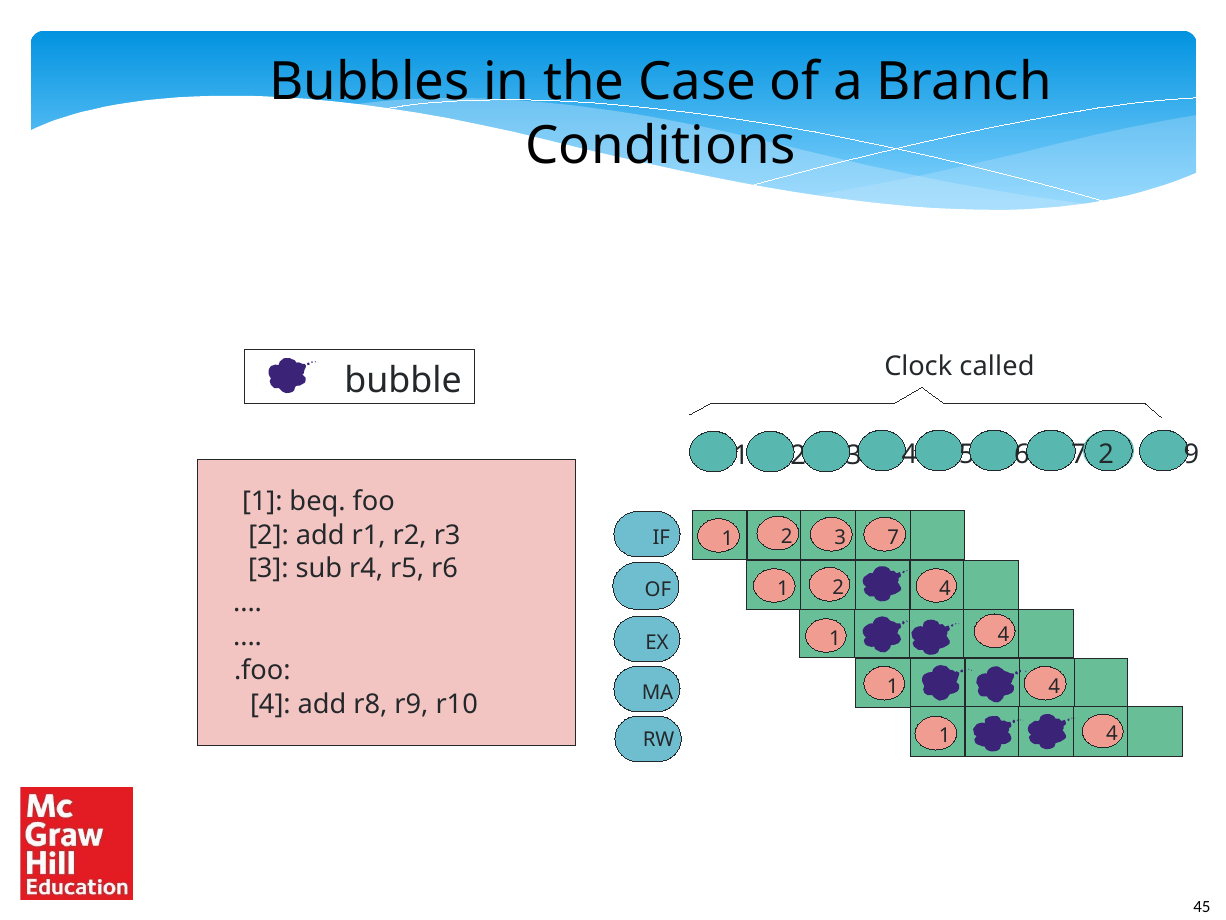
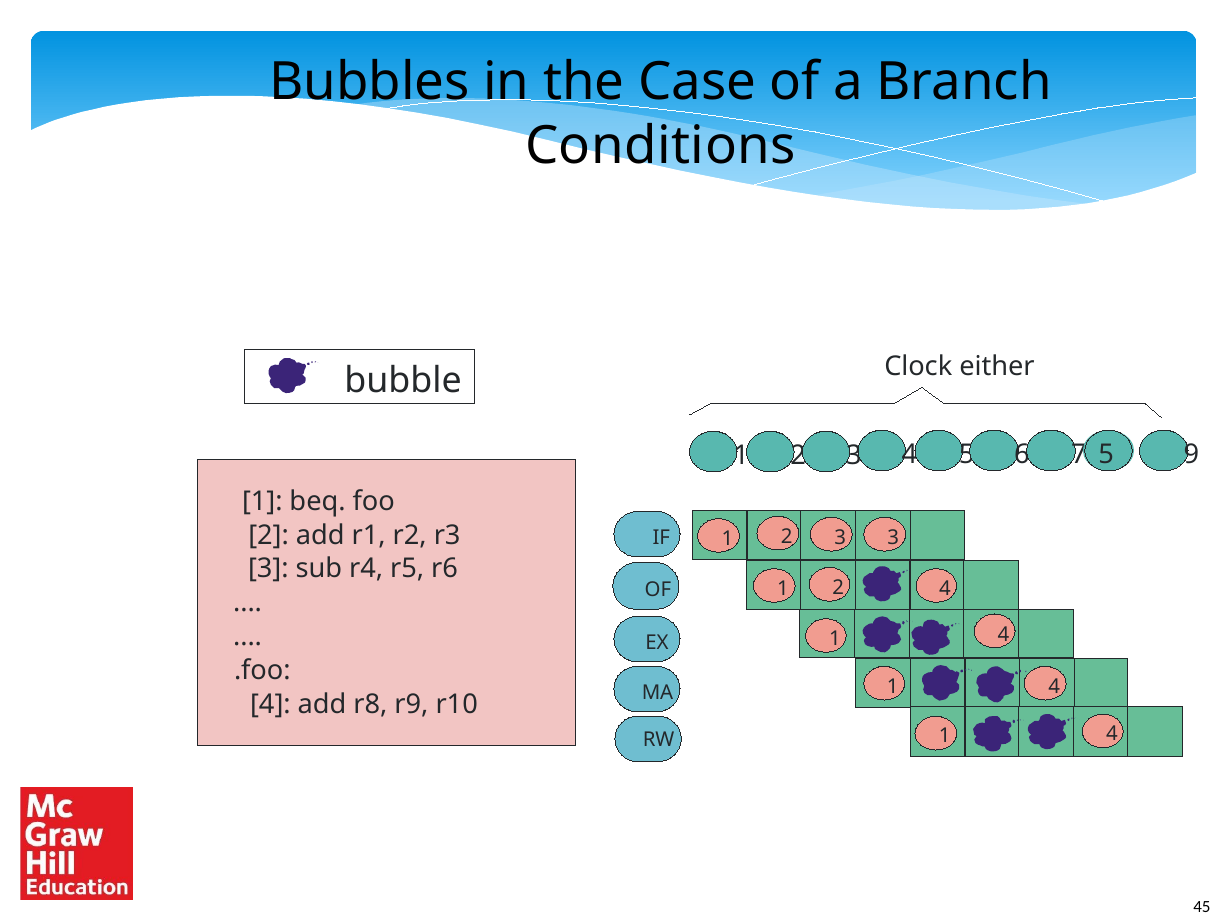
called: called -> either
2 at (1106, 454): 2 -> 5
3 7: 7 -> 3
